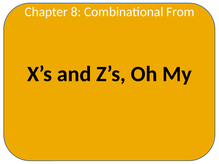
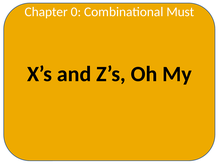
8: 8 -> 0
From: From -> Must
